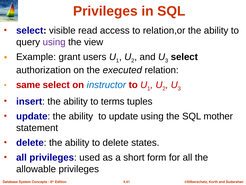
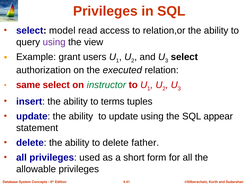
visible: visible -> model
instructor colour: blue -> green
mother: mother -> appear
states: states -> father
